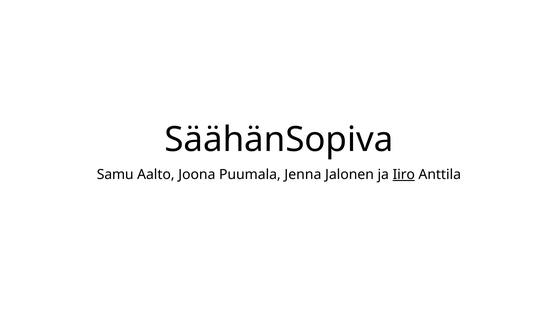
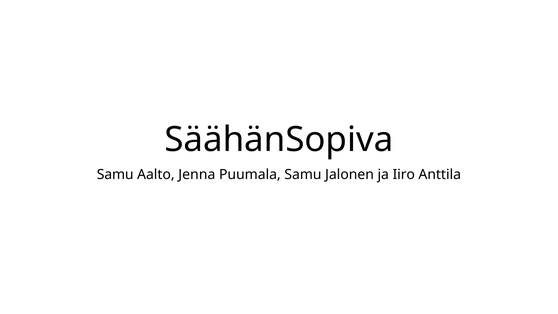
Joona: Joona -> Jenna
Puumala Jenna: Jenna -> Samu
Iiro underline: present -> none
